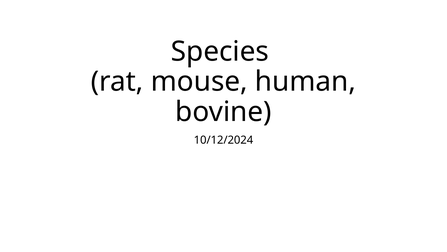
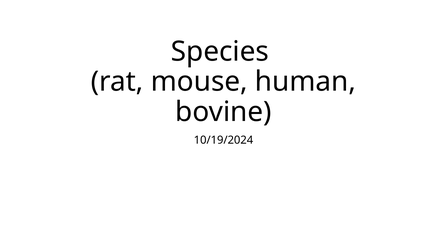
10/12/2024: 10/12/2024 -> 10/19/2024
